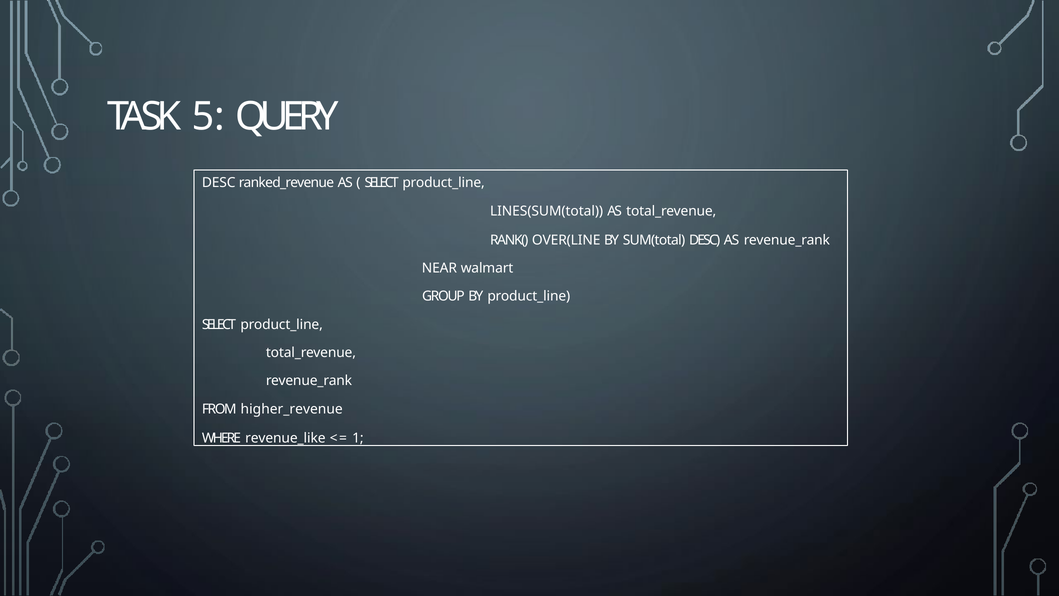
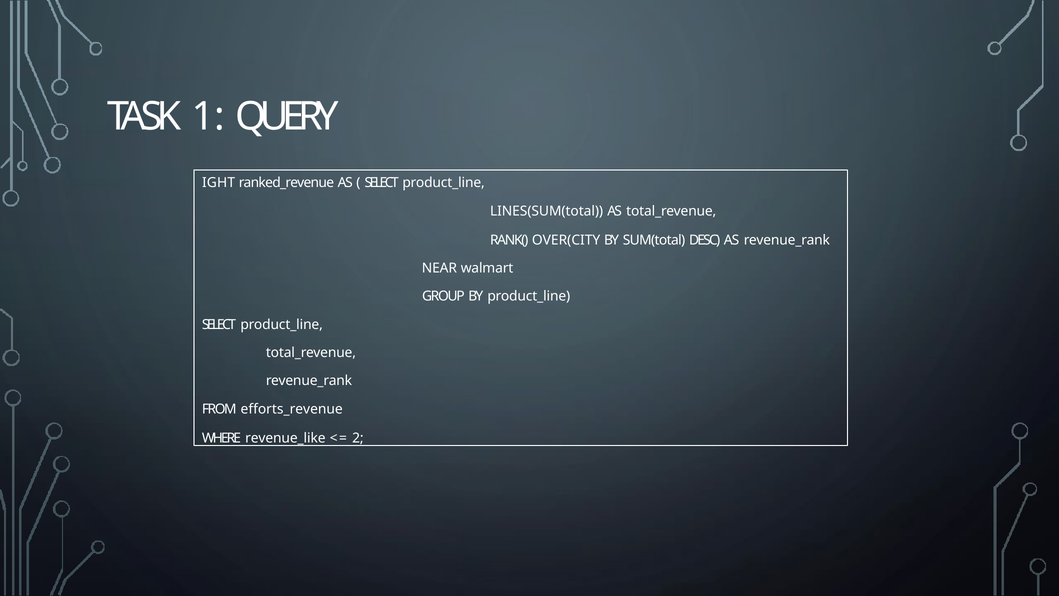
5: 5 -> 1
DESC at (219, 183): DESC -> IGHT
OVER(LINE: OVER(LINE -> OVER(CITY
higher_revenue: higher_revenue -> efforts_revenue
1: 1 -> 2
